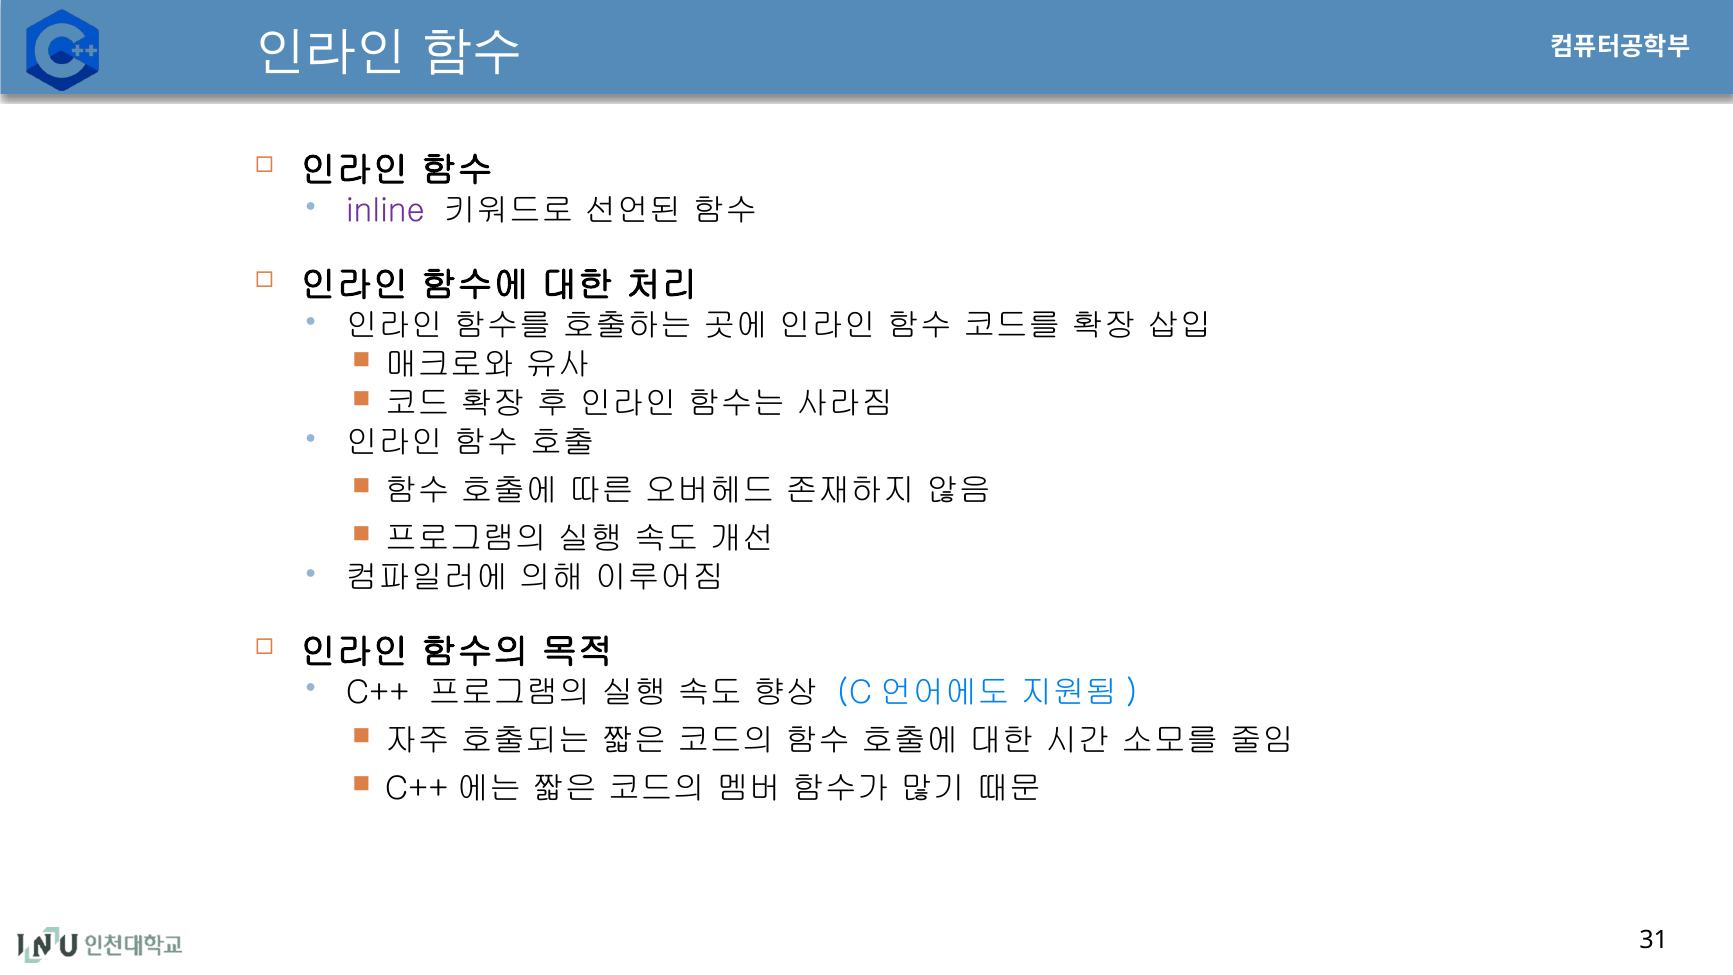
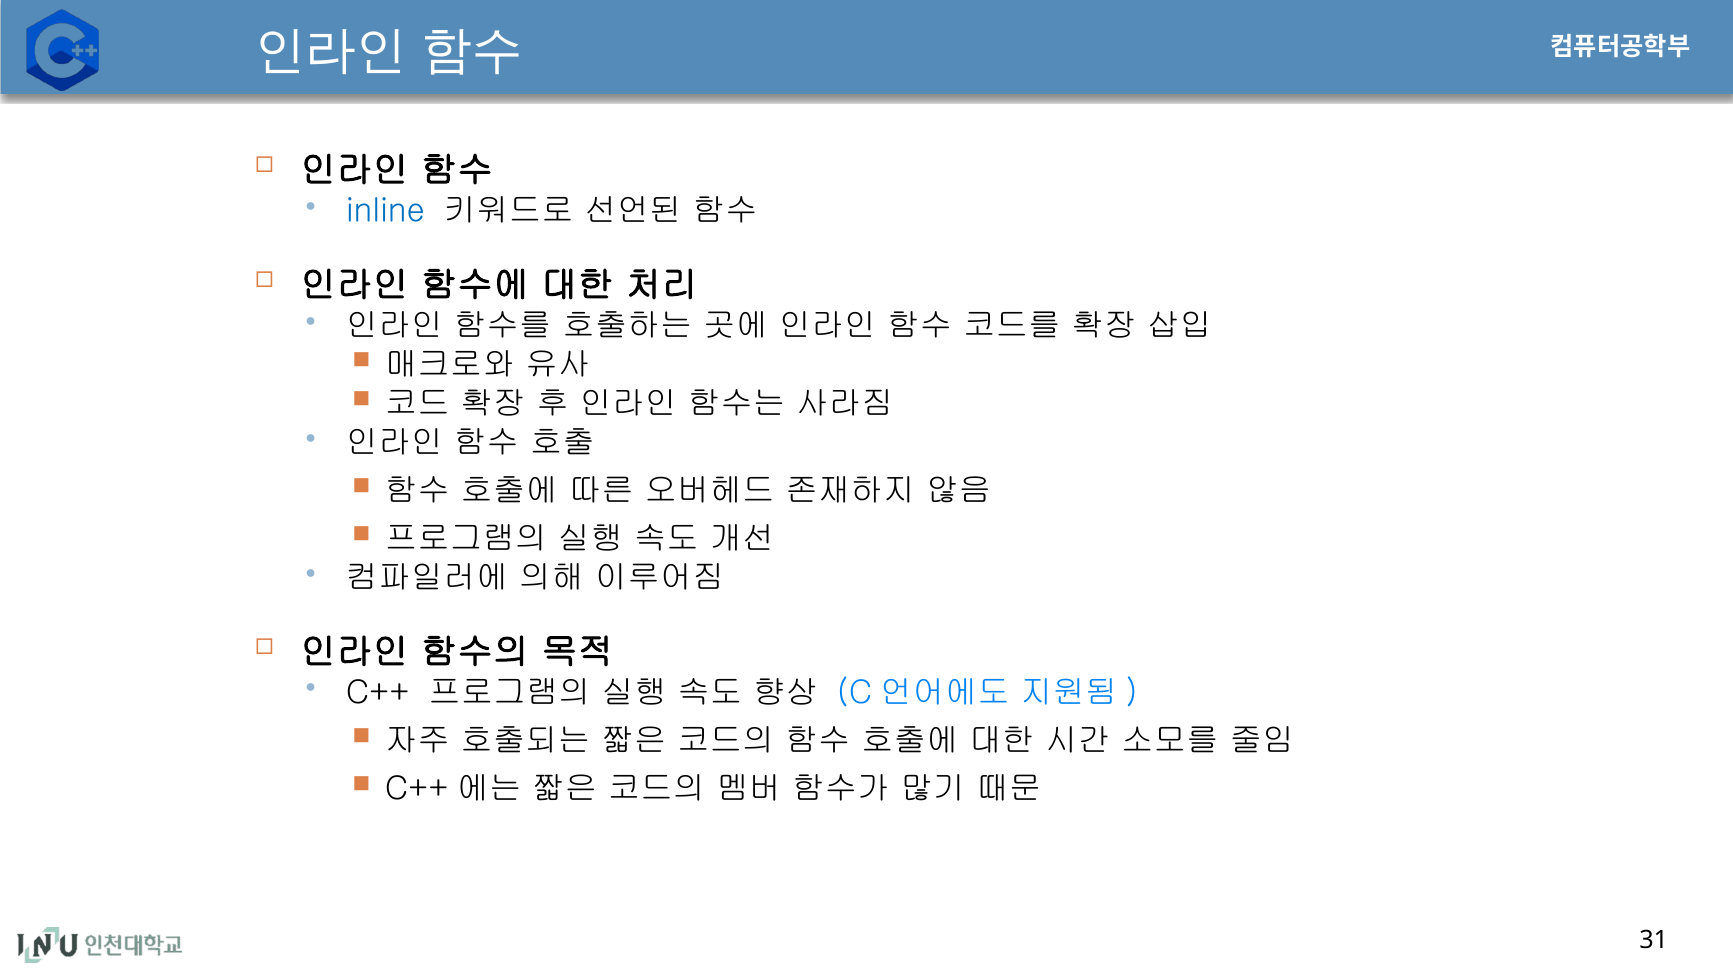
inline colour: purple -> blue
